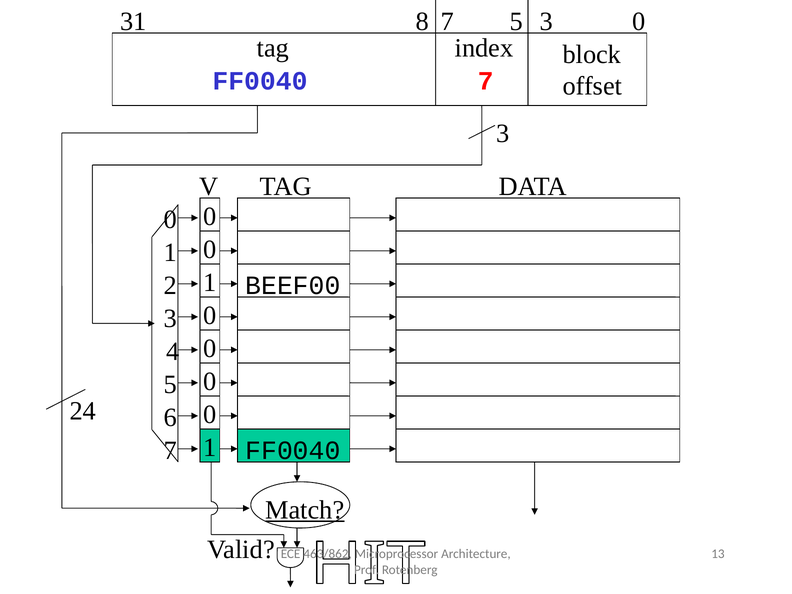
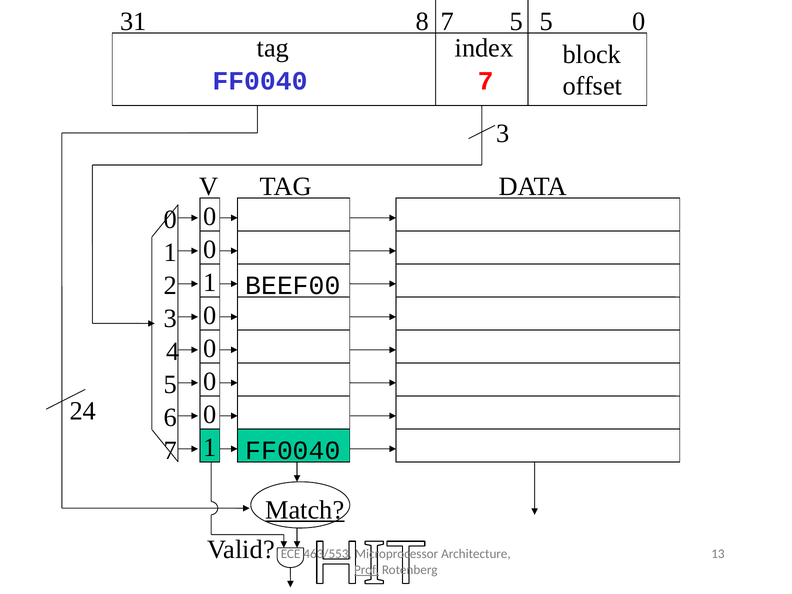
5 3: 3 -> 5
463/862: 463/862 -> 463/553
Prof underline: none -> present
